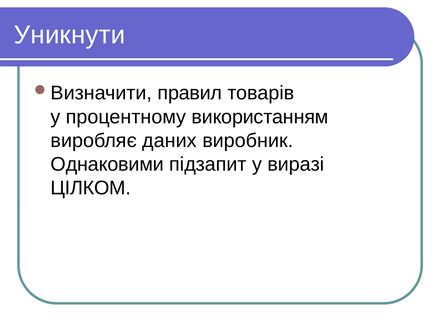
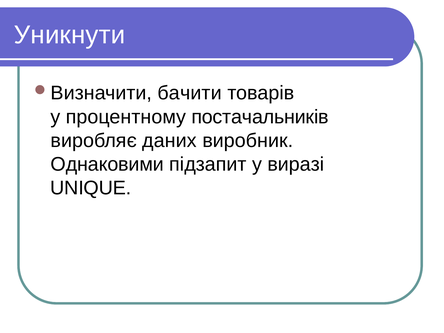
правил: правил -> бачити
використанням: використанням -> постачальників
ЦІЛКОМ: ЦІЛКОМ -> UNIQUE
